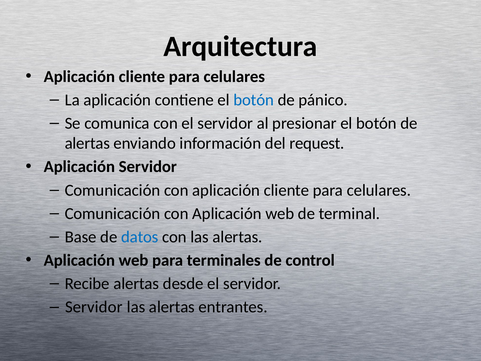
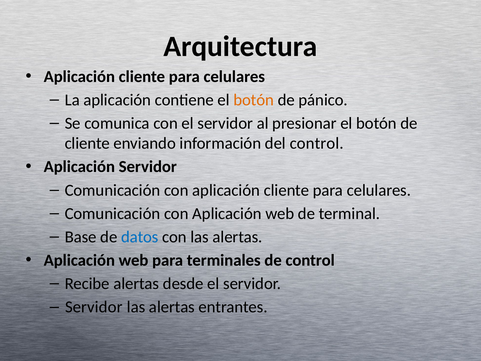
botón at (254, 100) colour: blue -> orange
alertas at (87, 143): alertas -> cliente
del request: request -> control
